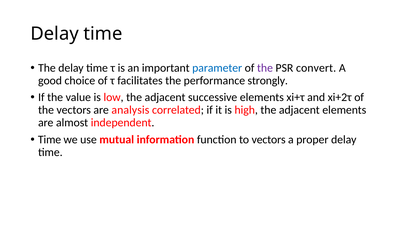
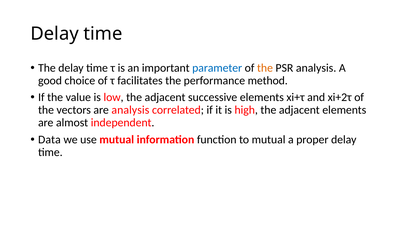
the at (265, 68) colour: purple -> orange
PSR convert: convert -> analysis
strongly: strongly -> method
Time at (50, 139): Time -> Data
to vectors: vectors -> mutual
